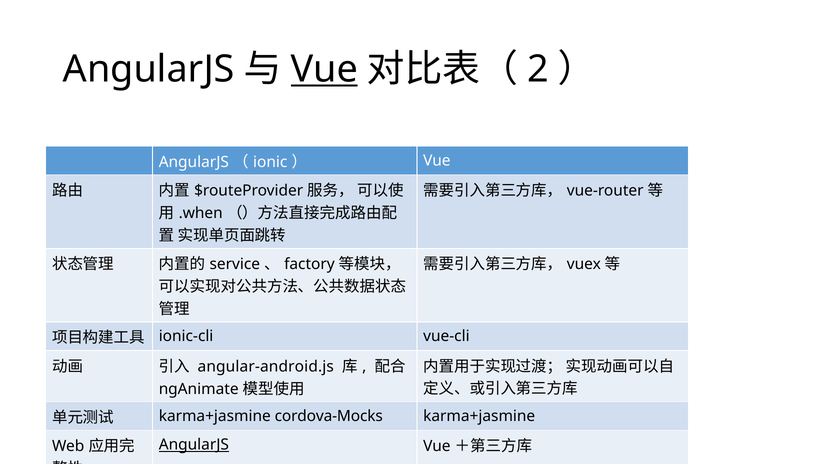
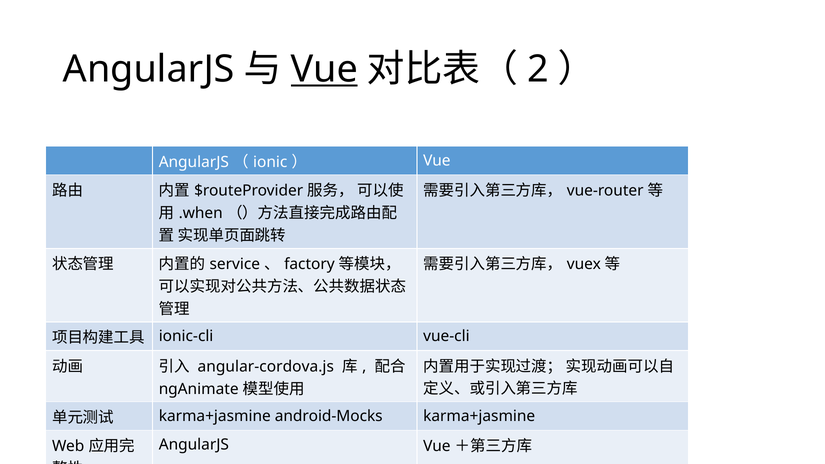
angular-android.js: angular-android.js -> angular-cordova.js
cordova-Mocks: cordova-Mocks -> android-Mocks
AngularJS at (194, 445) underline: present -> none
